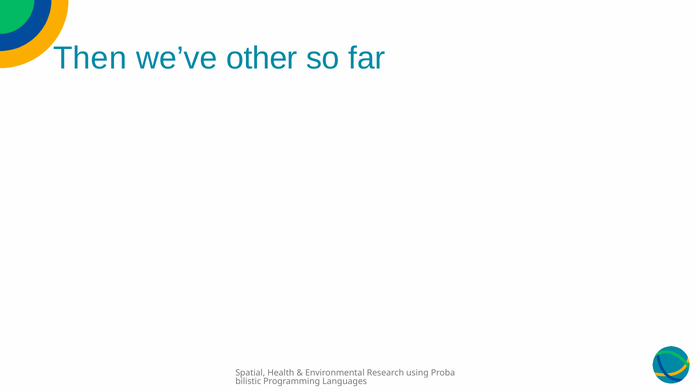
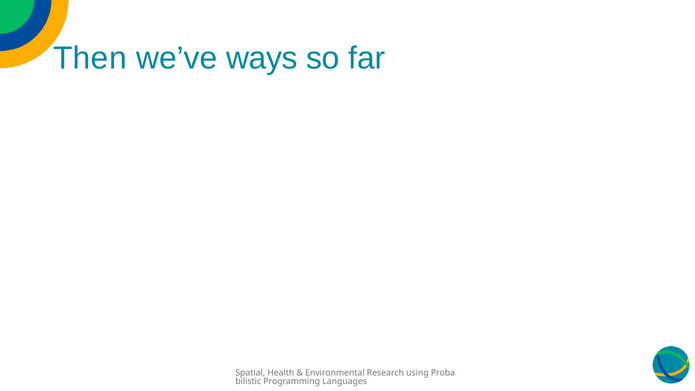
other: other -> ways
